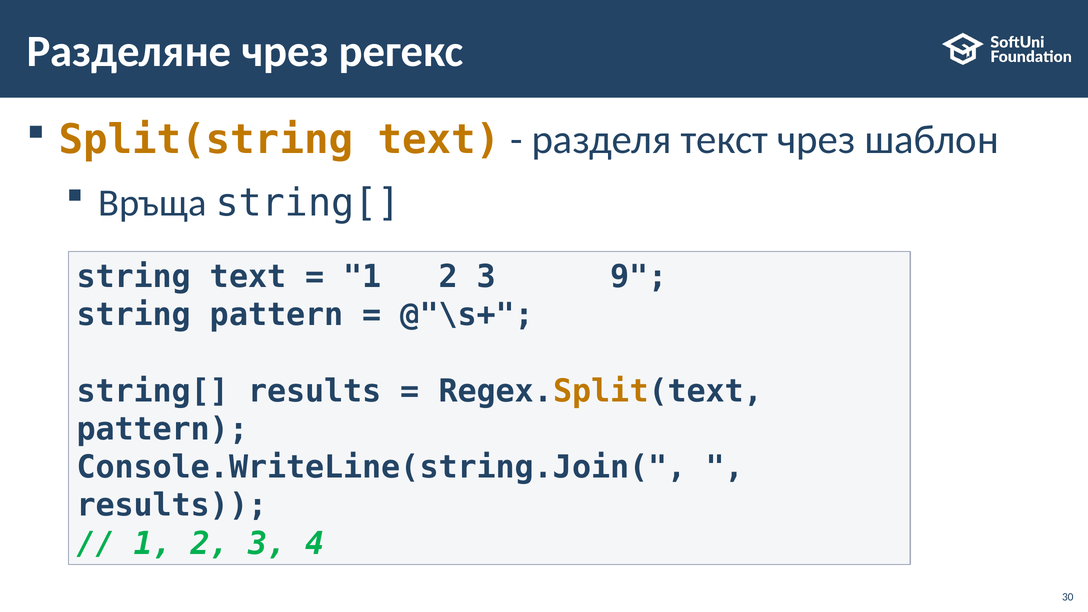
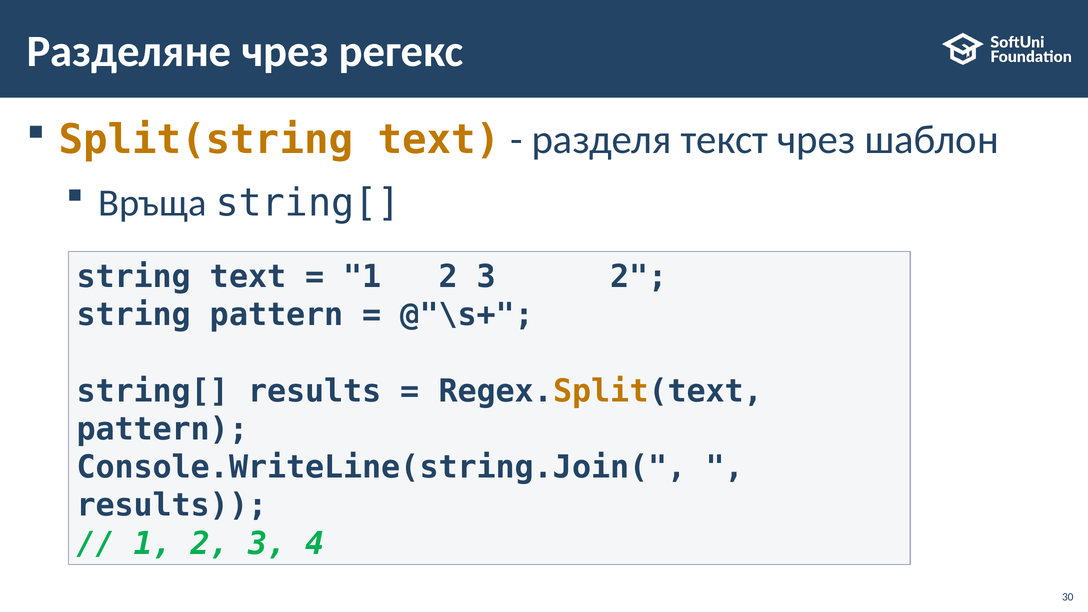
3 9: 9 -> 2
